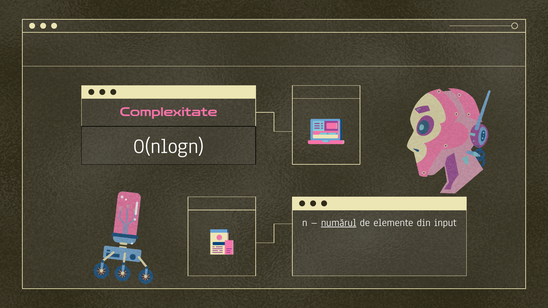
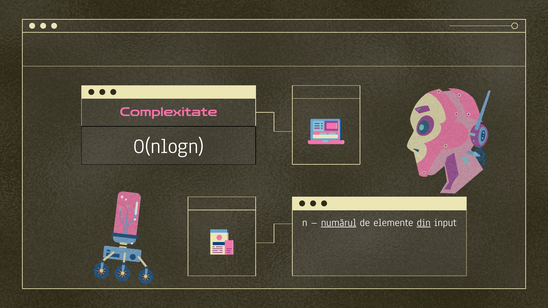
din underline: none -> present
